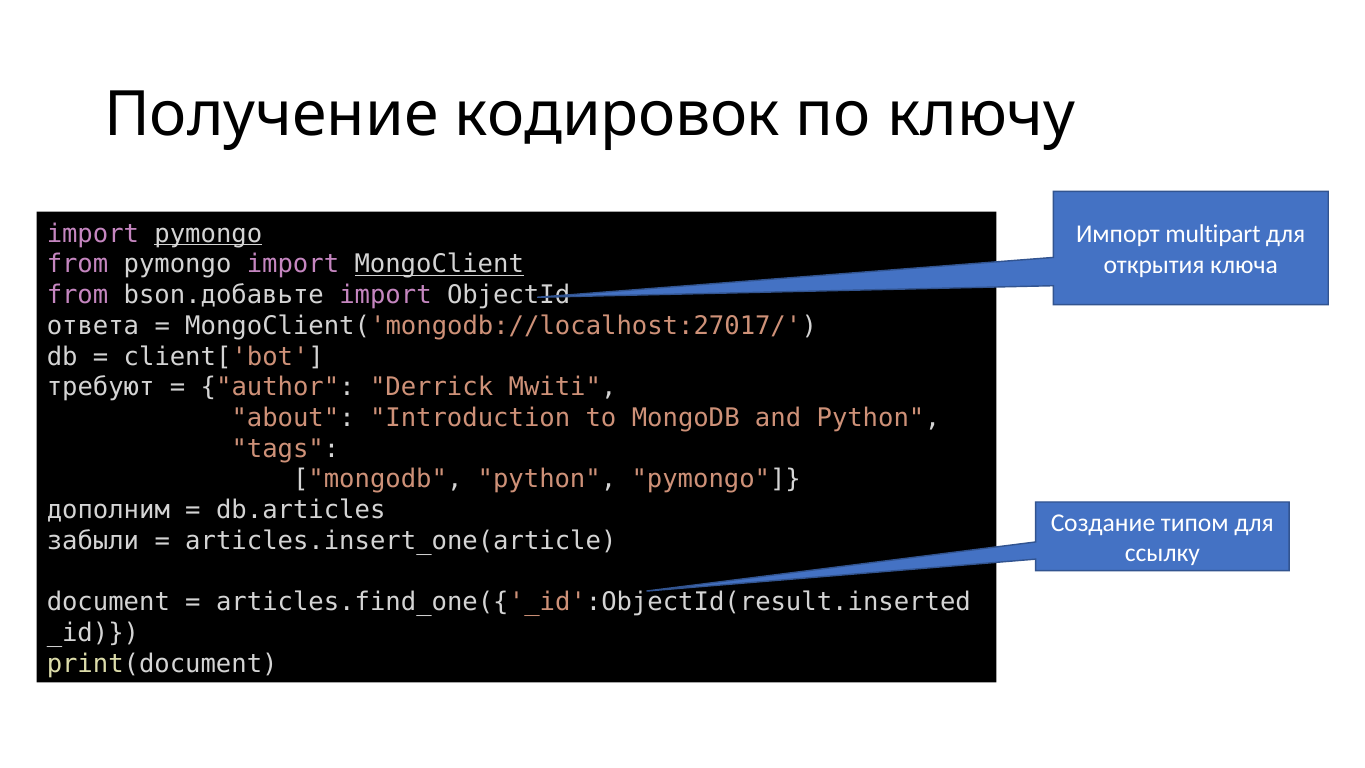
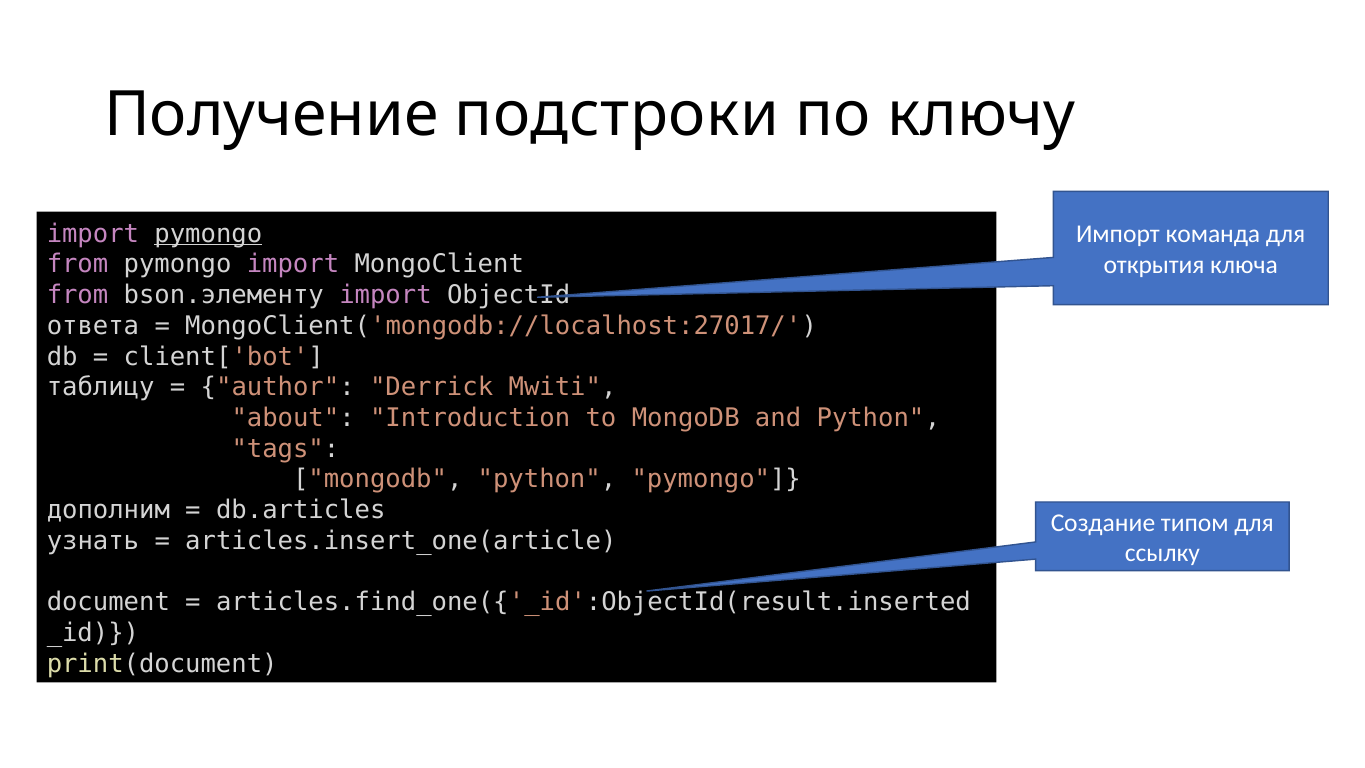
кодировок: кодировок -> подстроки
multipart: multipart -> команда
MongoClient underline: present -> none
bson.добавьте: bson.добавьте -> bson.элементу
требуют: требуют -> таблицу
забыли: забыли -> узнать
